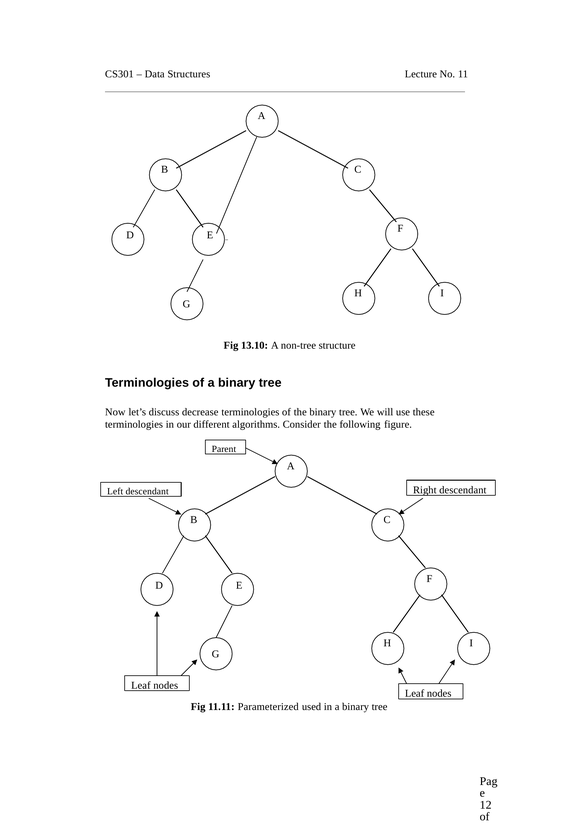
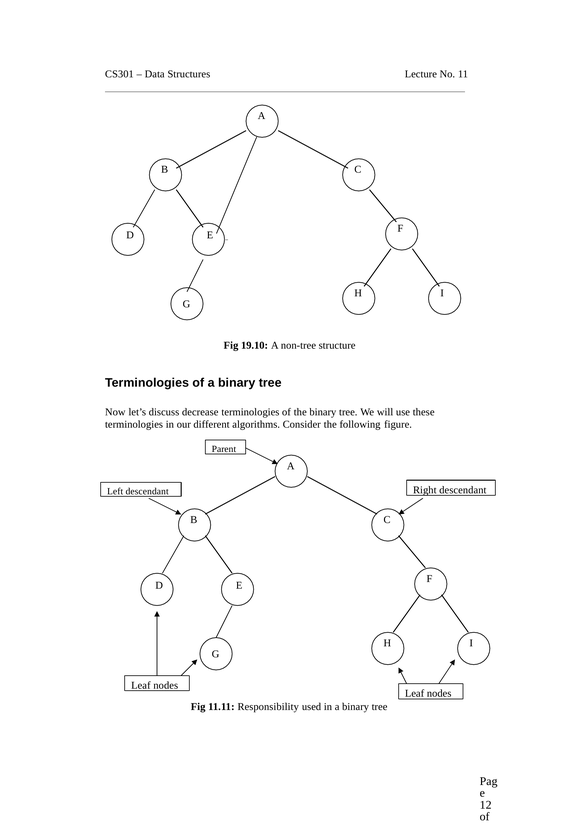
13.10: 13.10 -> 19.10
Parameterized: Parameterized -> Responsibility
